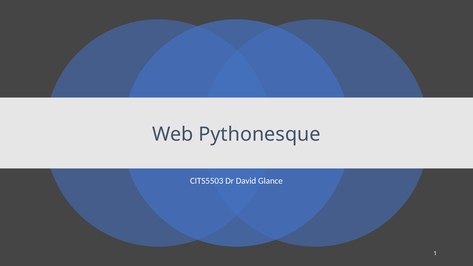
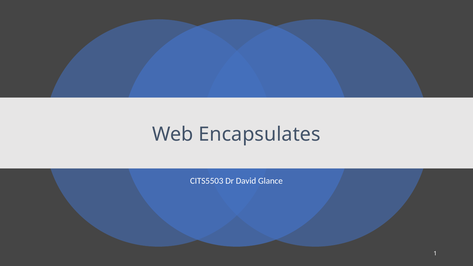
Pythonesque: Pythonesque -> Encapsulates
